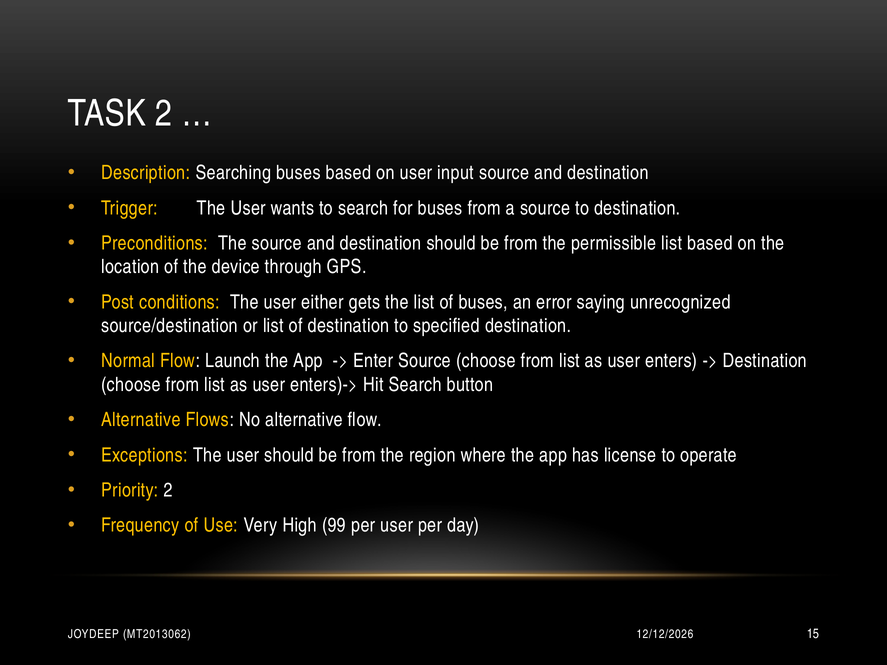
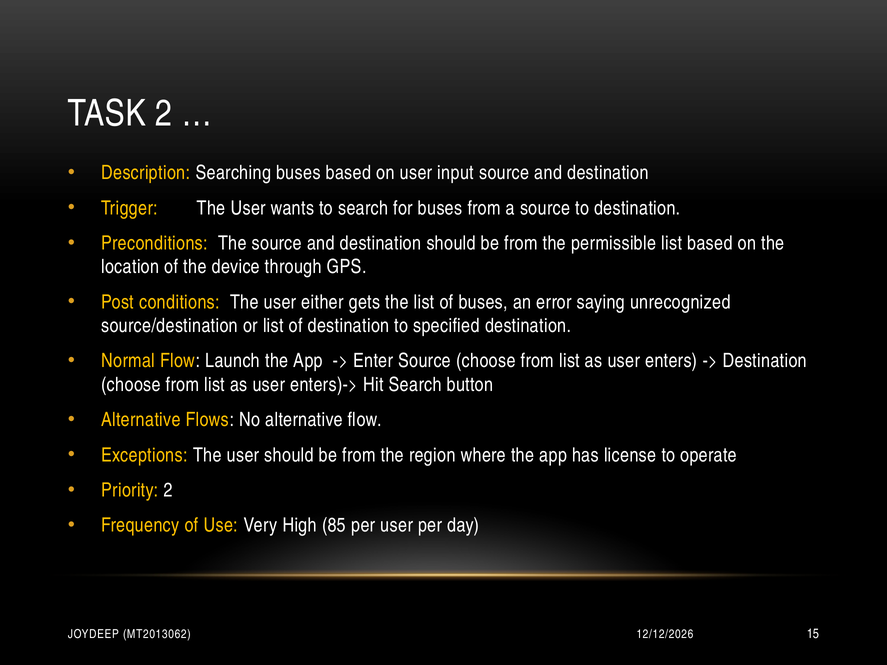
99: 99 -> 85
